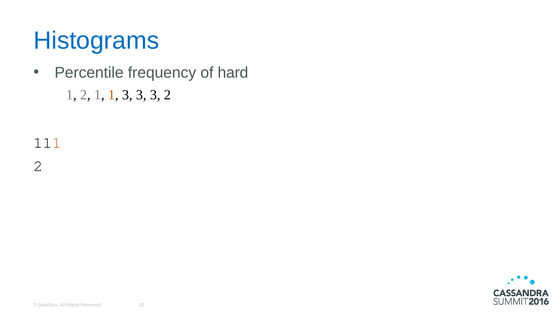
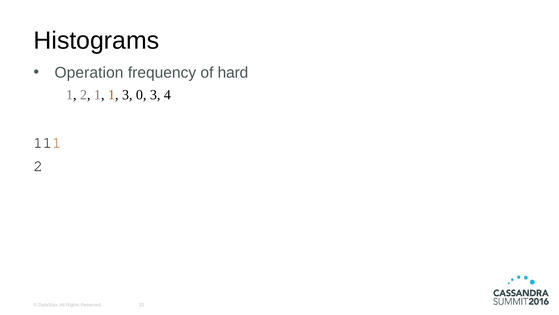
Histograms colour: blue -> black
Percentile: Percentile -> Operation
1 3 3: 3 -> 0
3 2: 2 -> 4
